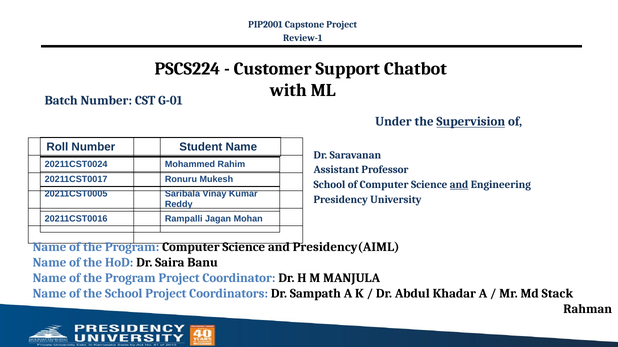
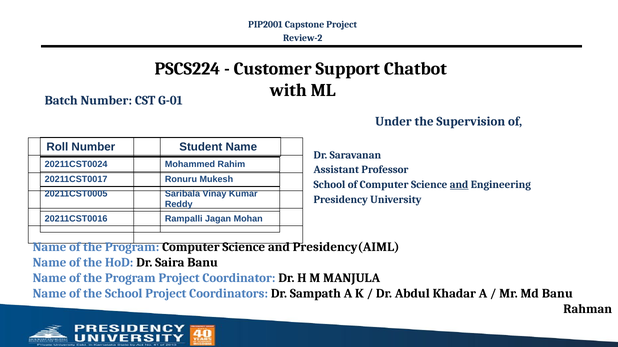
Review-1: Review-1 -> Review-2
Supervision underline: present -> none
Md Stack: Stack -> Banu
